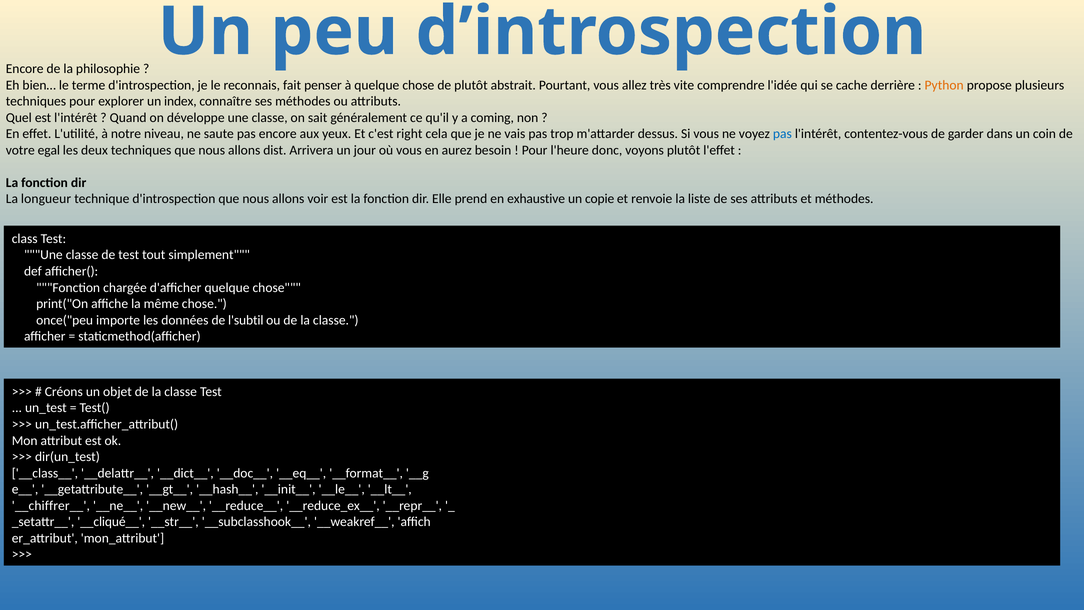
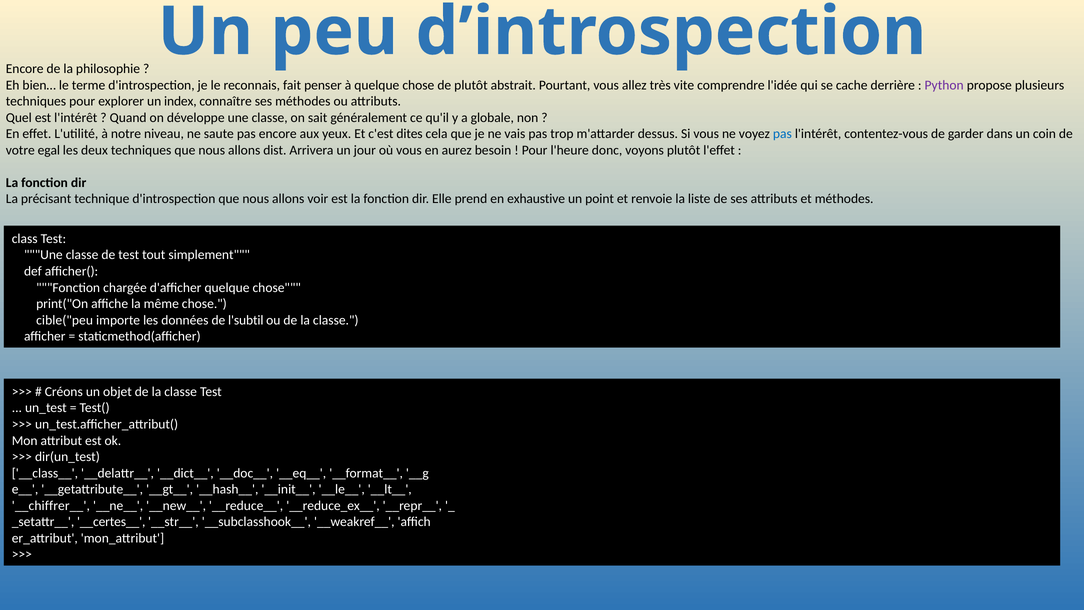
Python colour: orange -> purple
coming: coming -> globale
right: right -> dites
longueur: longueur -> précisant
copie: copie -> point
once("peu: once("peu -> cible("peu
__cliqué__: __cliqué__ -> __certes__
